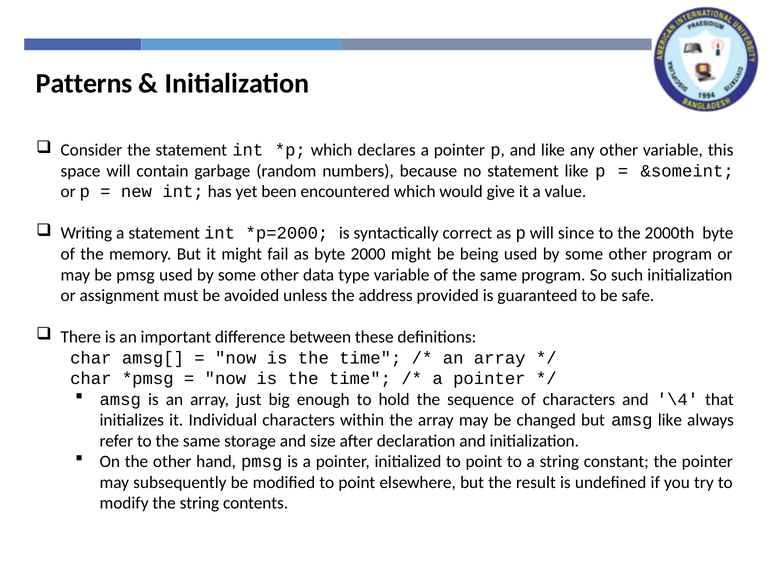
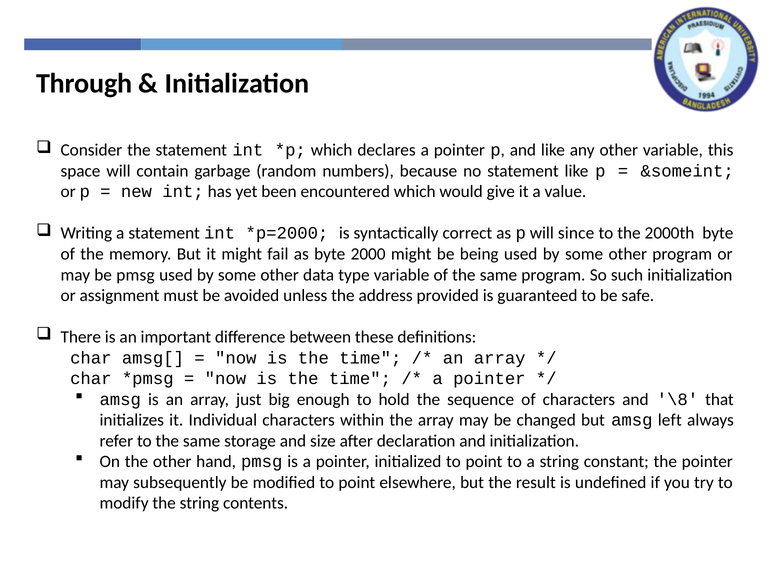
Patterns: Patterns -> Through
\4: \4 -> \8
amsg like: like -> left
